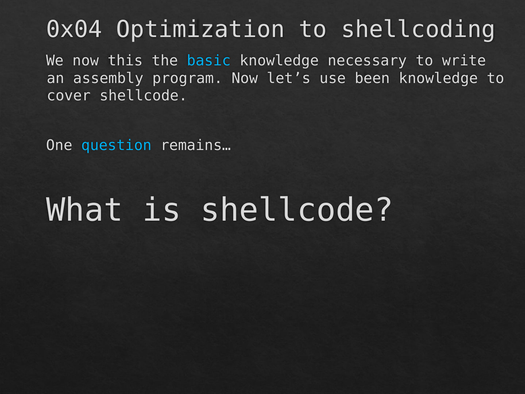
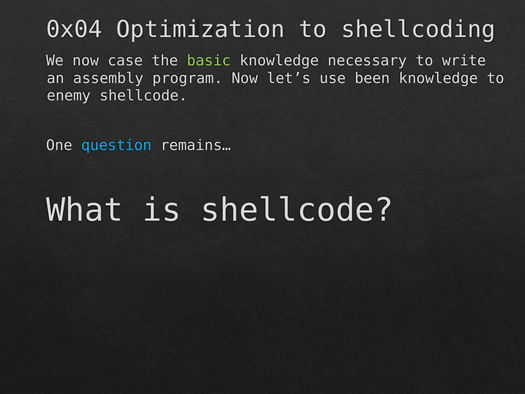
this: this -> case
basic colour: light blue -> light green
cover: cover -> enemy
